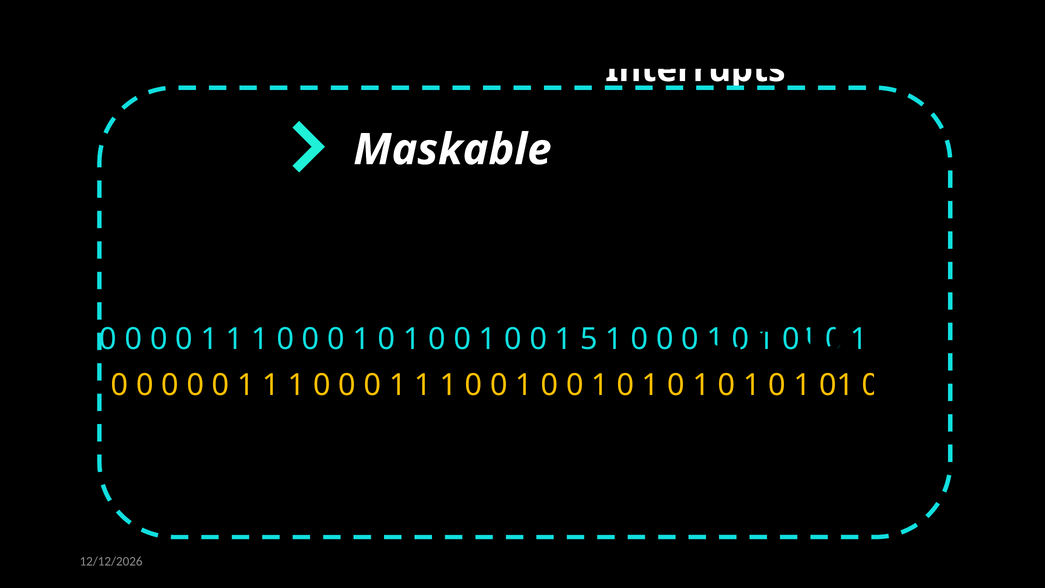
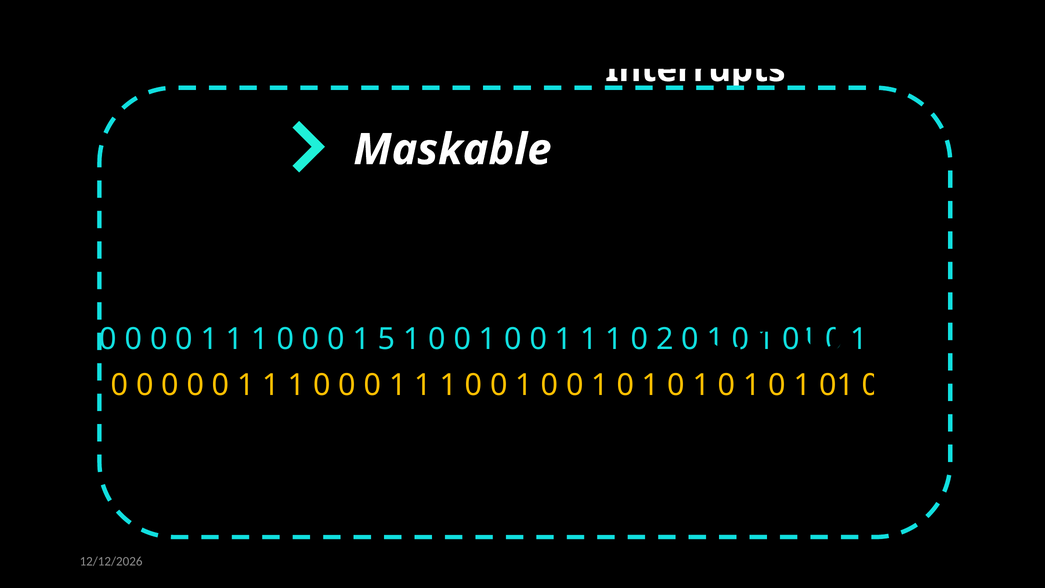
0 at (387, 339): 0 -> 5
5 at (589, 339): 5 -> 1
0 at (665, 339): 0 -> 2
